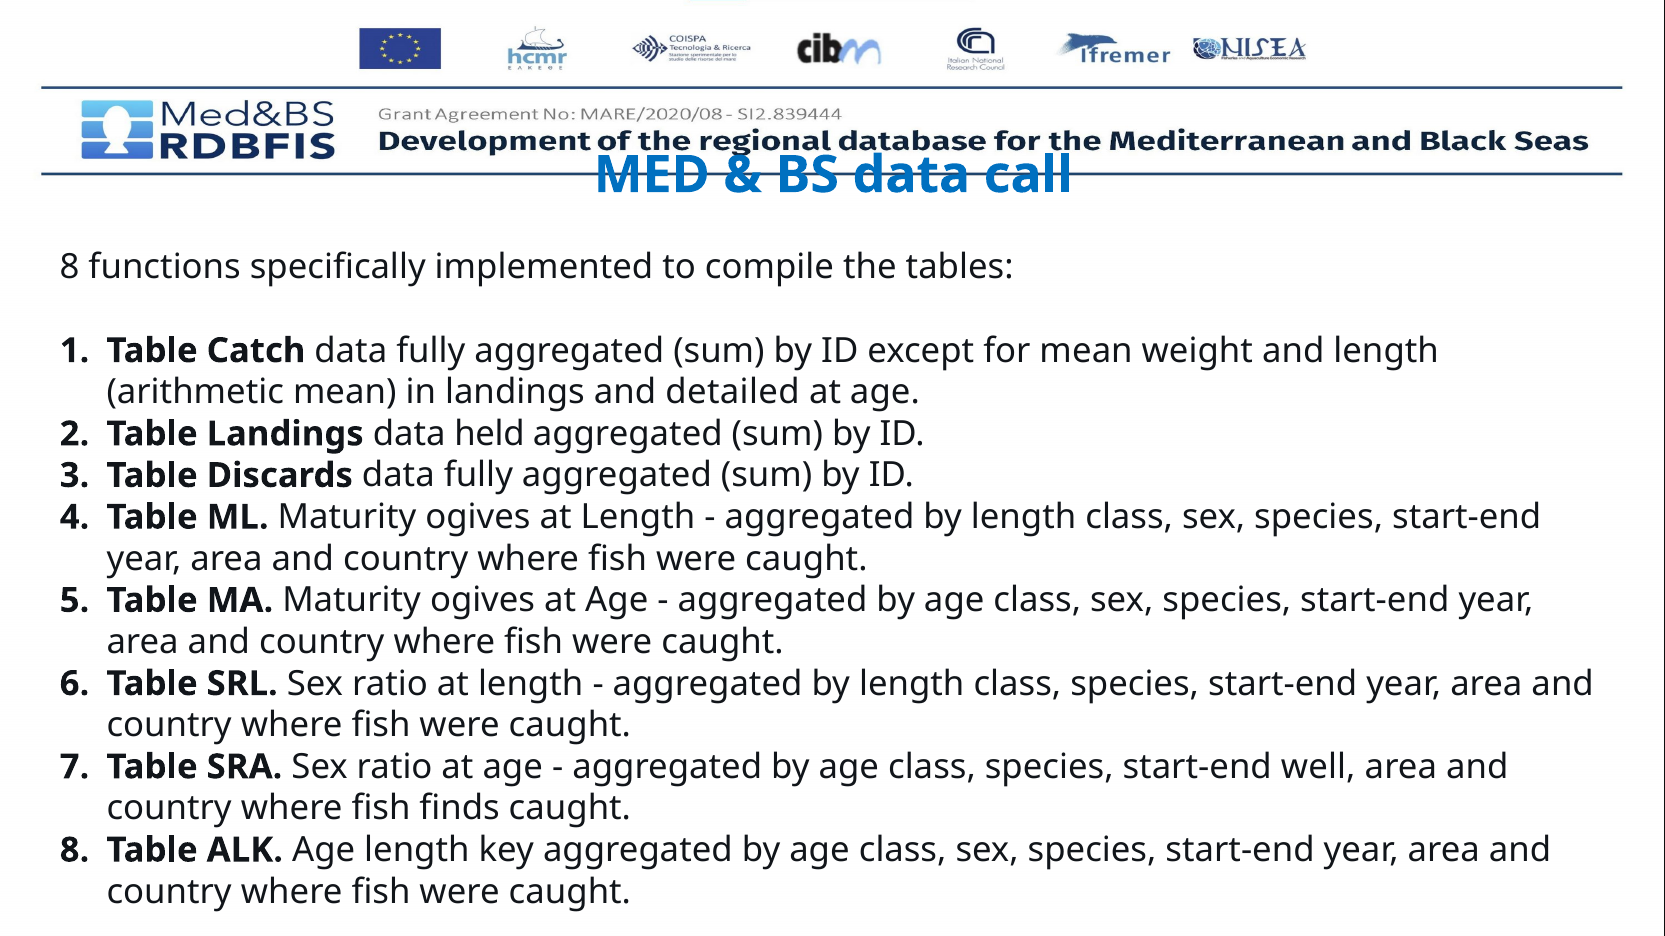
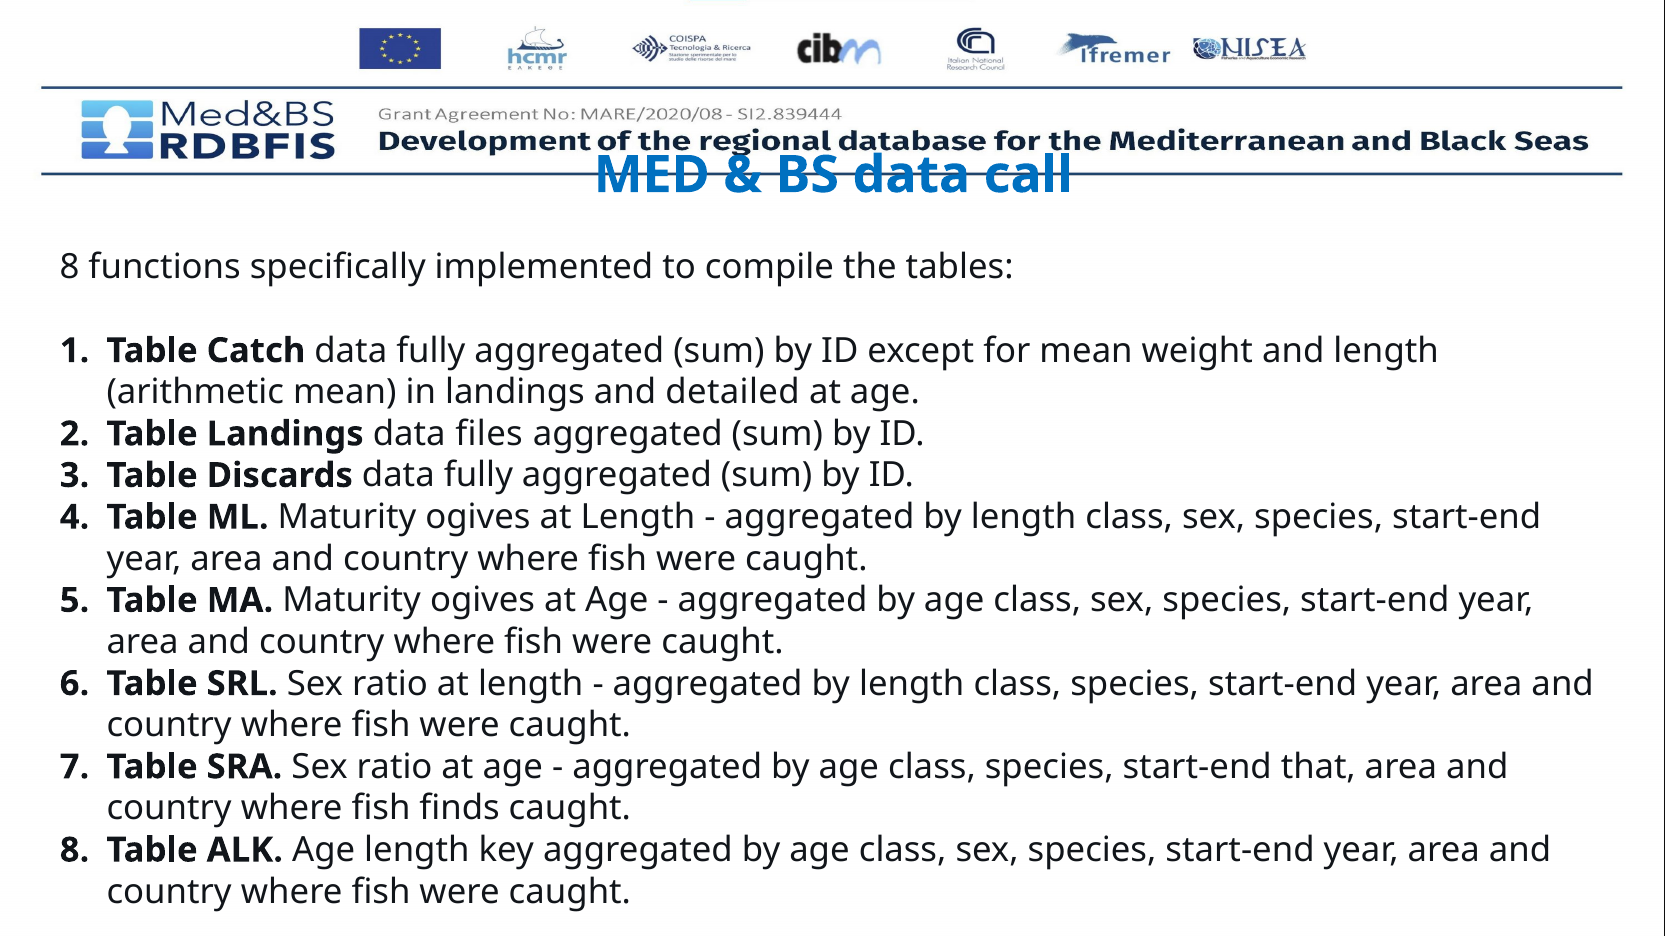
held: held -> files
well: well -> that
